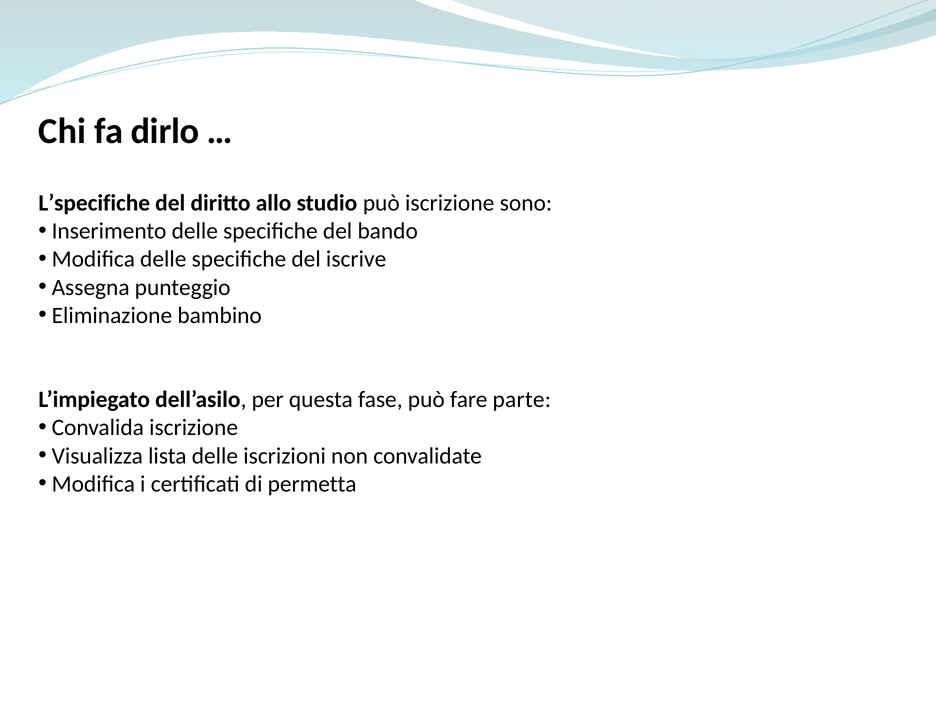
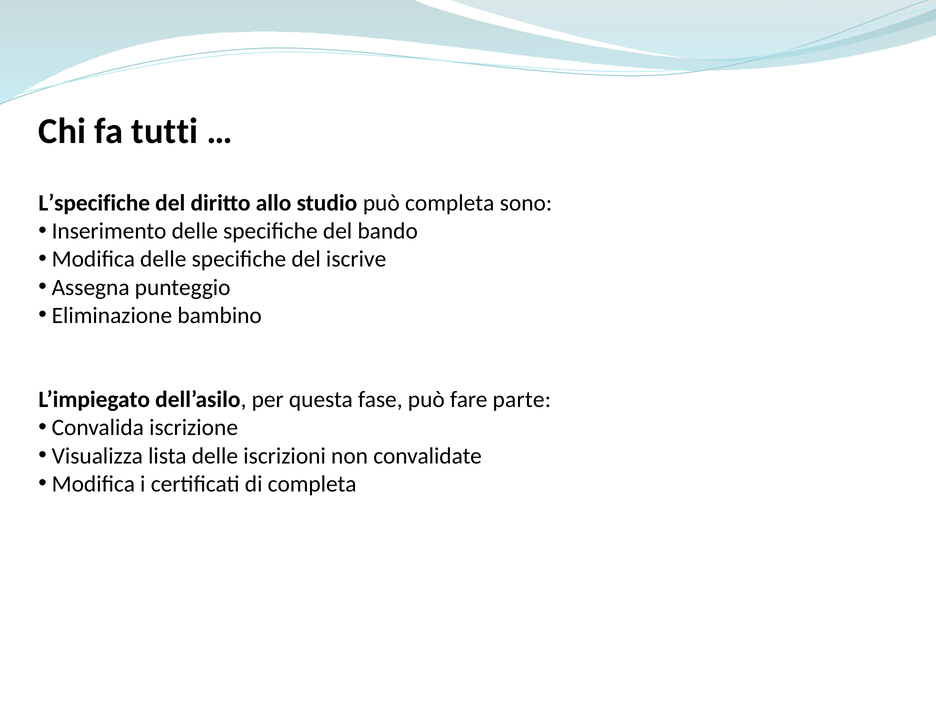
dirlo: dirlo -> tutti
può iscrizione: iscrizione -> completa
di permetta: permetta -> completa
